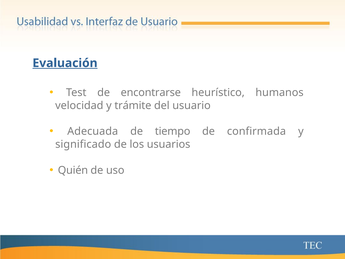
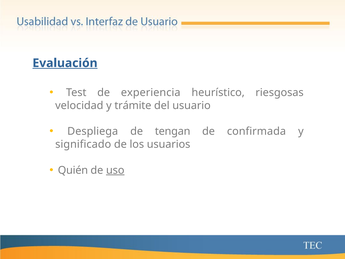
encontrarse: encontrarse -> experiencia
humanos: humanos -> riesgosas
Adecuada: Adecuada -> Despliega
tiempo: tiempo -> tengan
uso underline: none -> present
